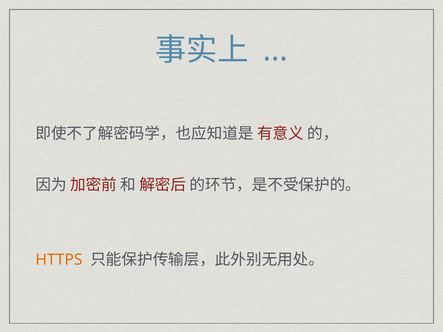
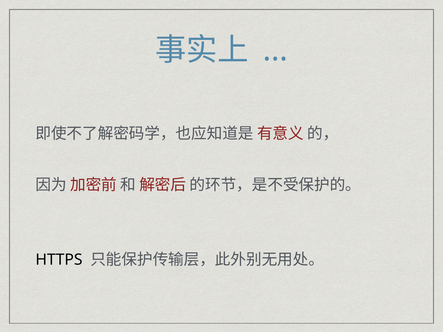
HTTPS colour: orange -> black
